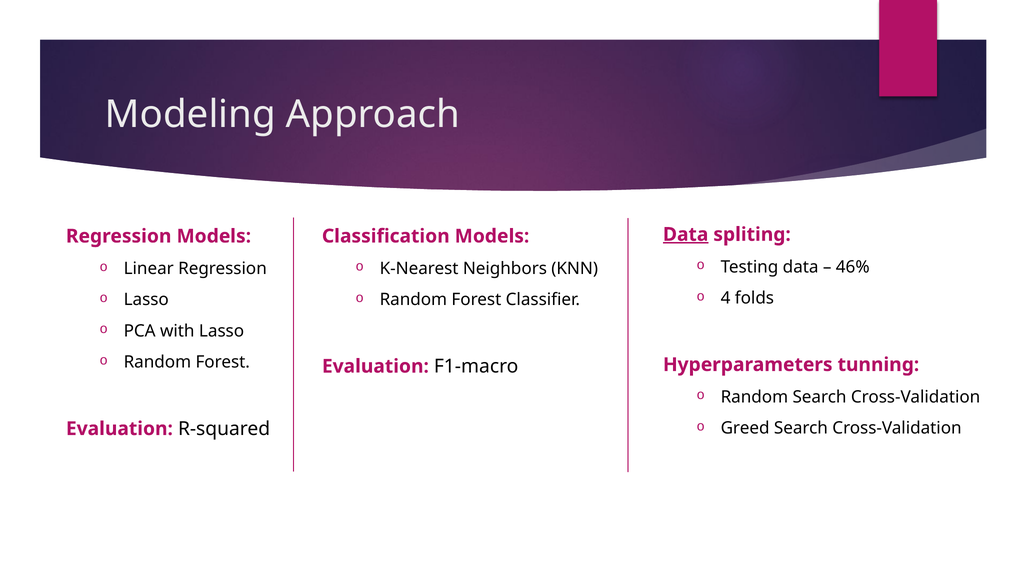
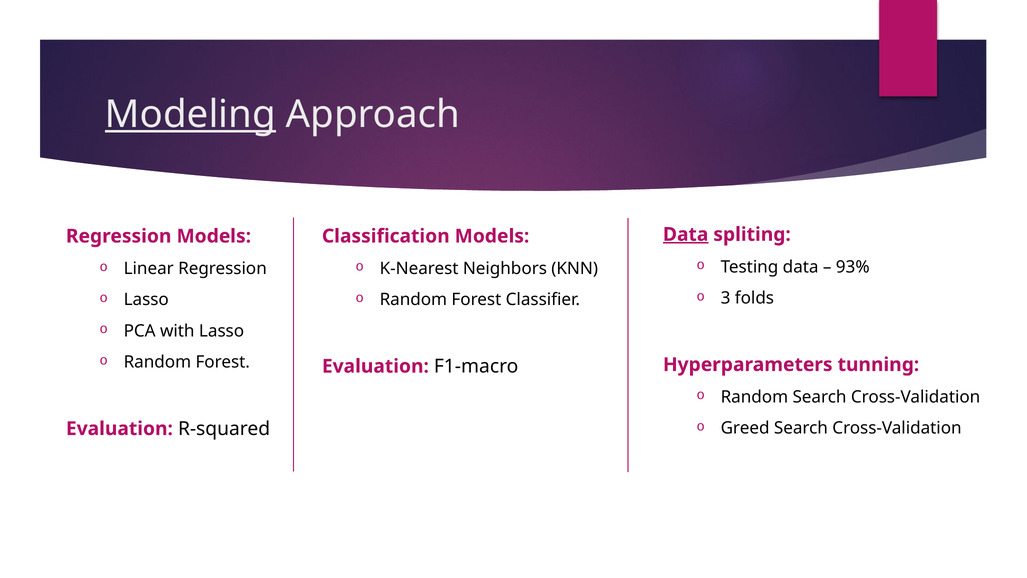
Modeling underline: none -> present
46%: 46% -> 93%
4: 4 -> 3
